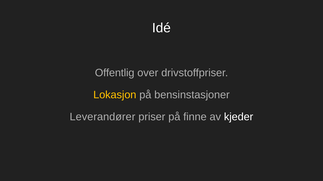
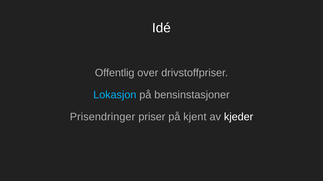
Lokasjon colour: yellow -> light blue
Leverandører: Leverandører -> Prisendringer
finne: finne -> kjent
